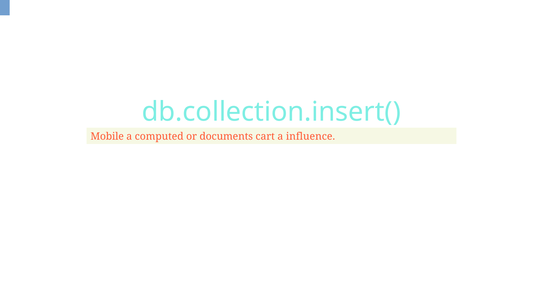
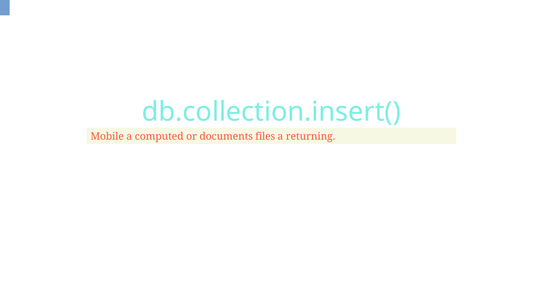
cart: cart -> files
influence: influence -> returning
